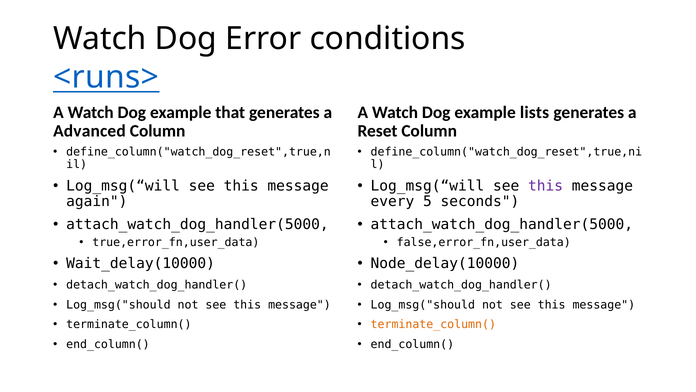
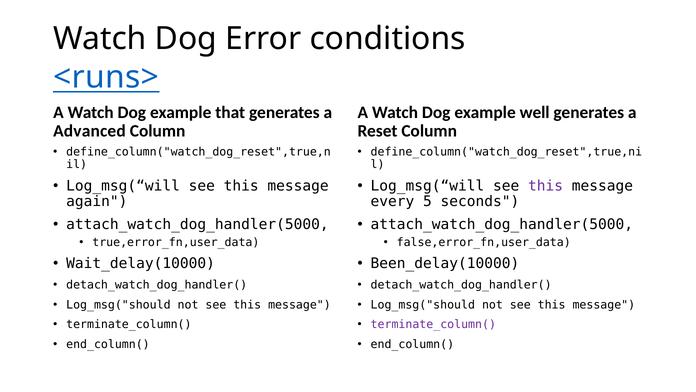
lists: lists -> well
Node_delay(10000: Node_delay(10000 -> Been_delay(10000
terminate_column( at (433, 324) colour: orange -> purple
